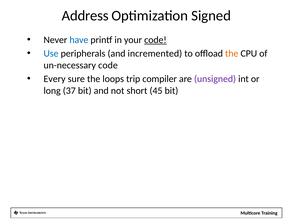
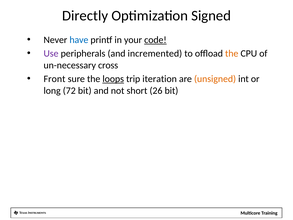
Address: Address -> Directly
Use colour: blue -> purple
un-necessary code: code -> cross
Every: Every -> Front
loops underline: none -> present
compiler: compiler -> iteration
unsigned colour: purple -> orange
37: 37 -> 72
45: 45 -> 26
